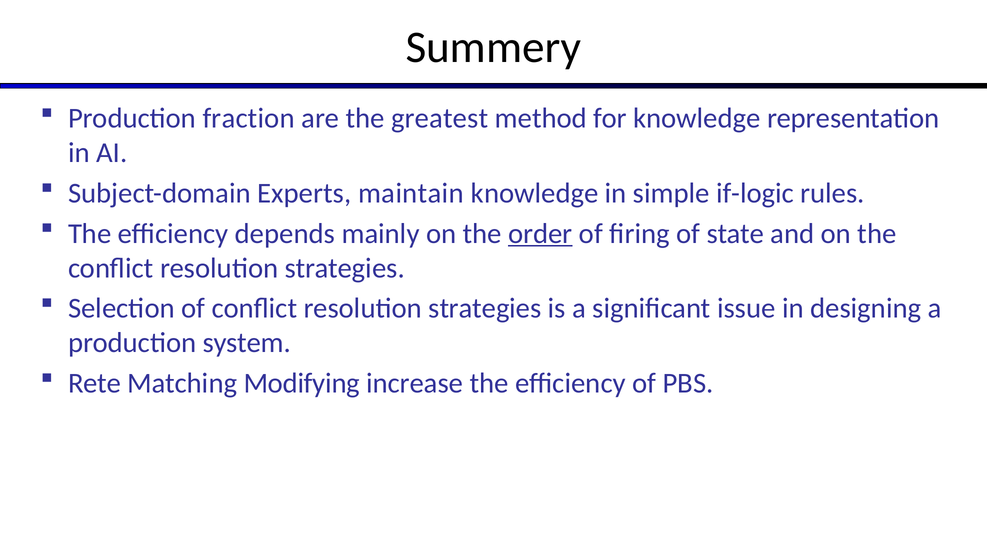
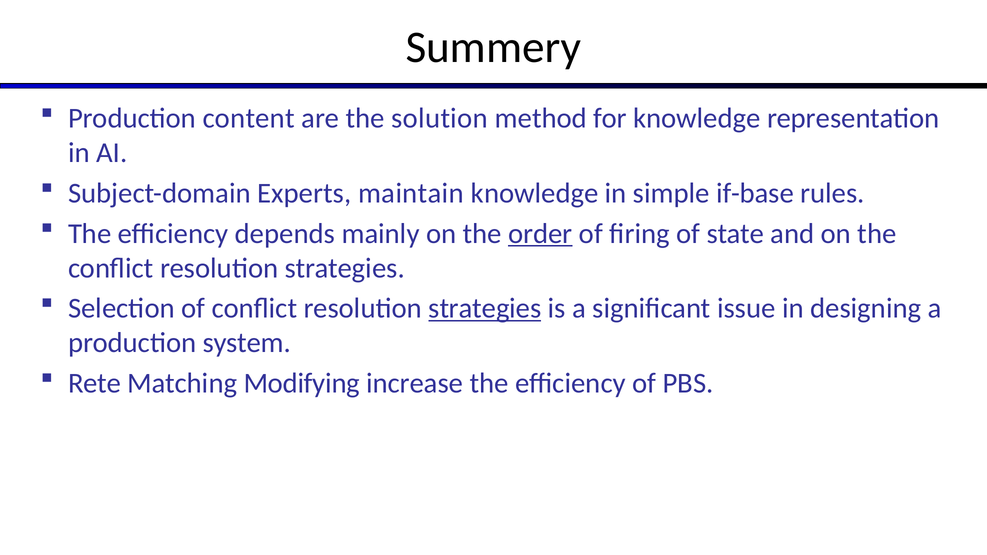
fraction: fraction -> content
greatest: greatest -> solution
if-logic: if-logic -> if-base
strategies at (485, 308) underline: none -> present
